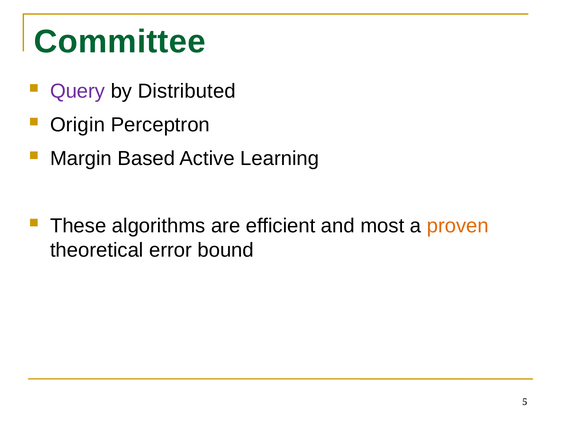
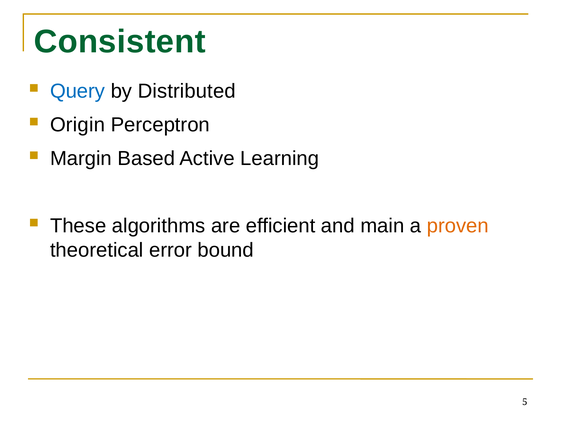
Committee: Committee -> Consistent
Query colour: purple -> blue
most: most -> main
